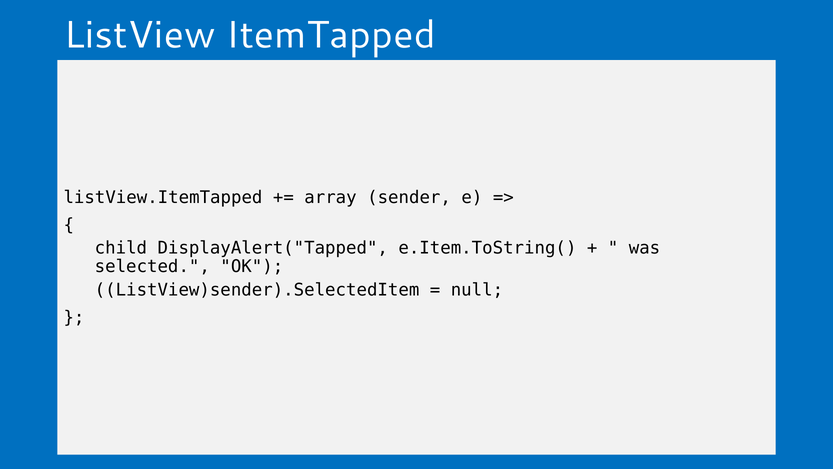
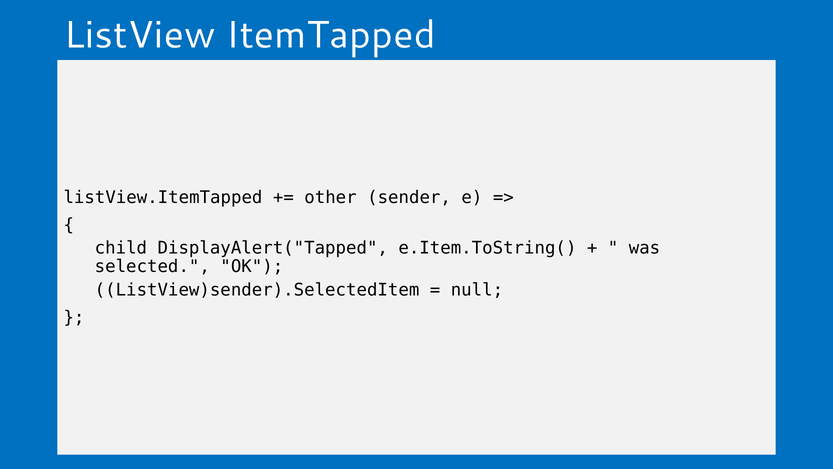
array: array -> other
